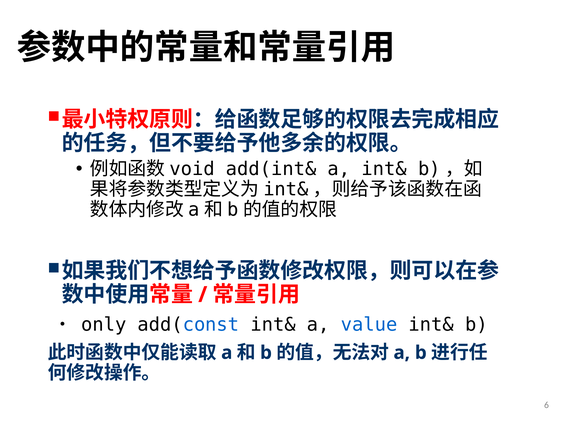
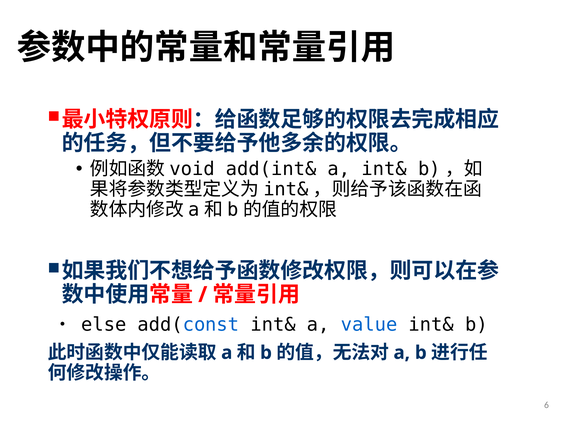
only: only -> else
